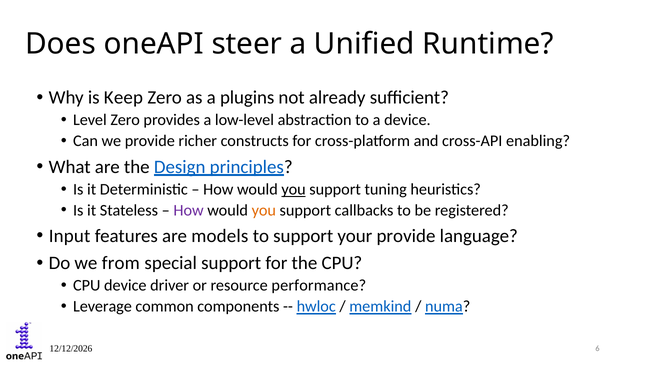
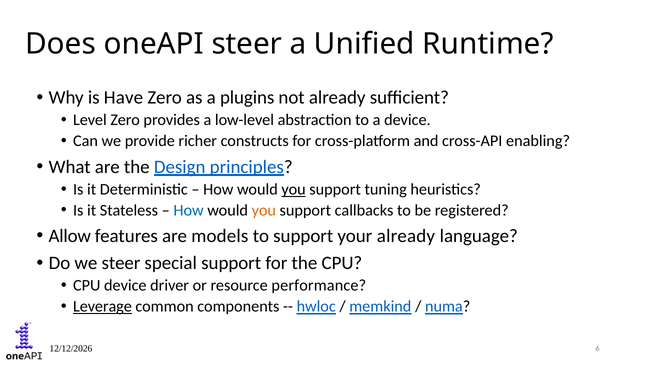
Keep: Keep -> Have
How at (189, 210) colour: purple -> blue
Input: Input -> Allow
your provide: provide -> already
we from: from -> steer
Leverage underline: none -> present
